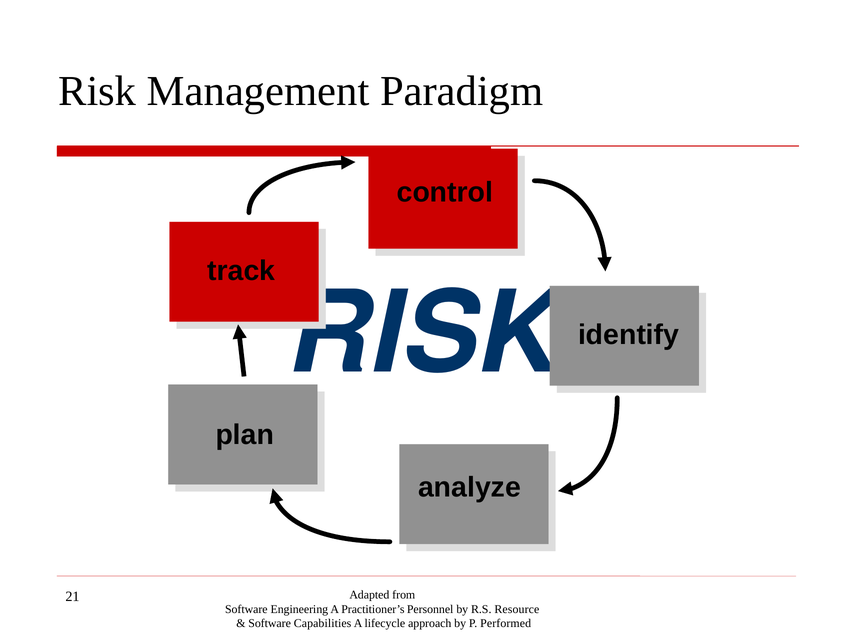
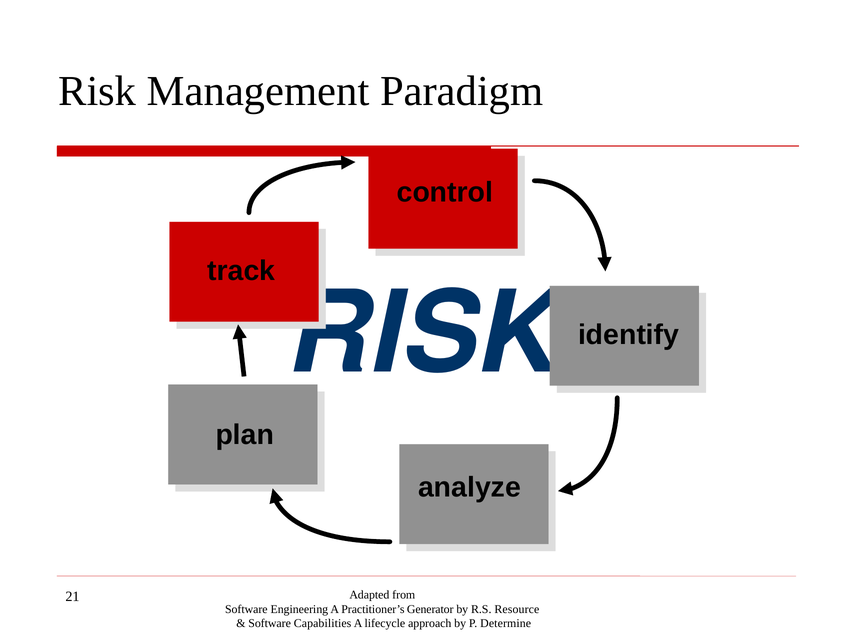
Personnel: Personnel -> Generator
Performed: Performed -> Determine
